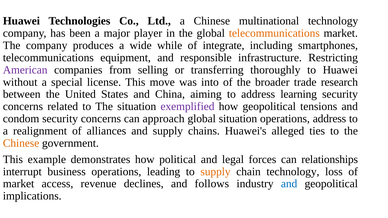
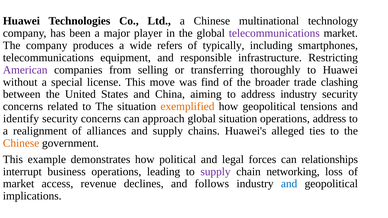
telecommunications at (274, 33) colour: orange -> purple
while: while -> refers
integrate: integrate -> typically
into: into -> find
research: research -> clashing
address learning: learning -> industry
exemplified colour: purple -> orange
condom: condom -> identify
supply at (216, 172) colour: orange -> purple
chain technology: technology -> networking
